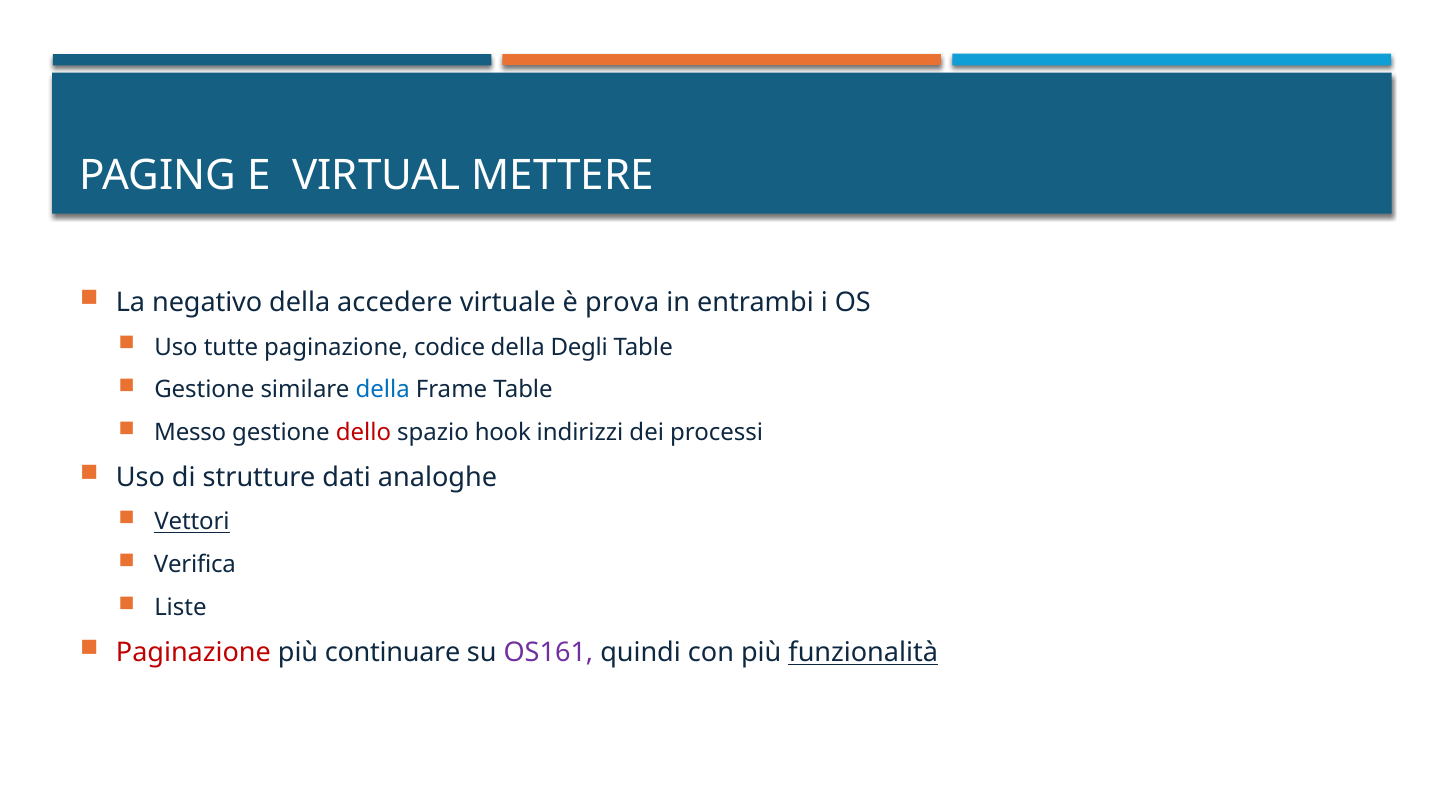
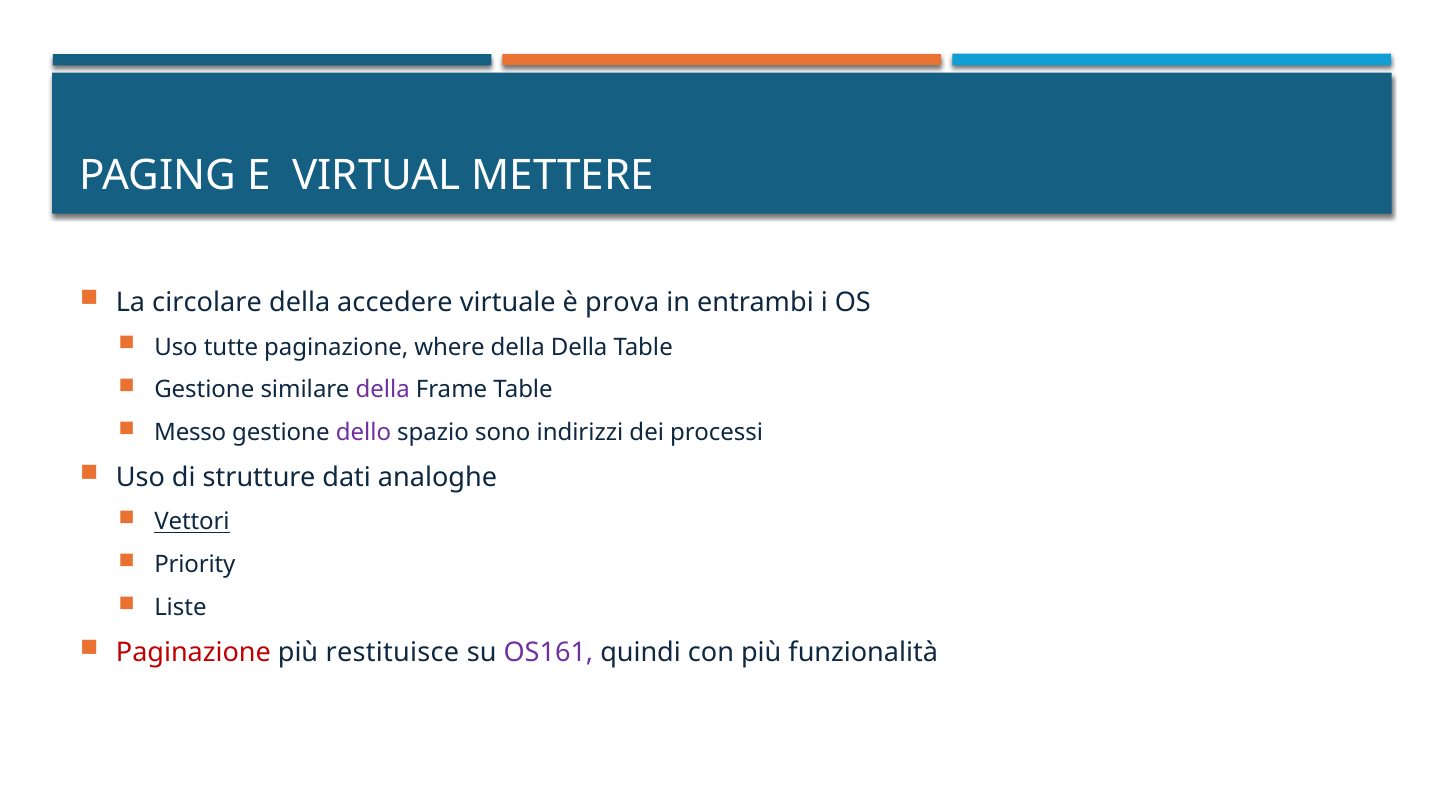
negativo: negativo -> circolare
codice: codice -> where
della Degli: Degli -> Della
della at (383, 390) colour: blue -> purple
dello colour: red -> purple
hook: hook -> sono
Verifica: Verifica -> Priority
continuare: continuare -> restituisce
funzionalità underline: present -> none
